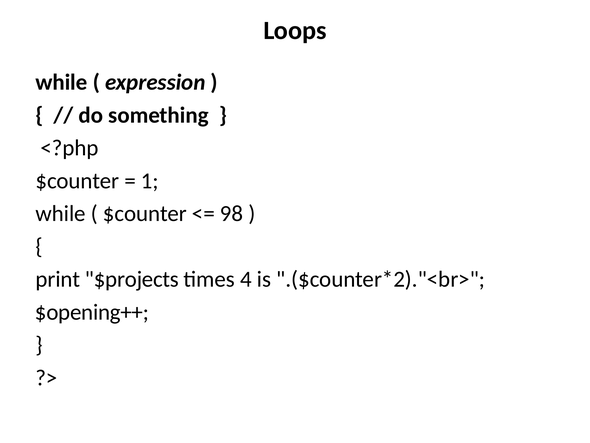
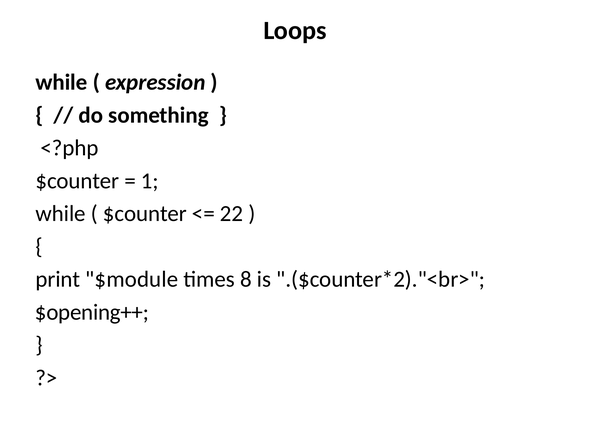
98: 98 -> 22
$projects: $projects -> $module
4: 4 -> 8
